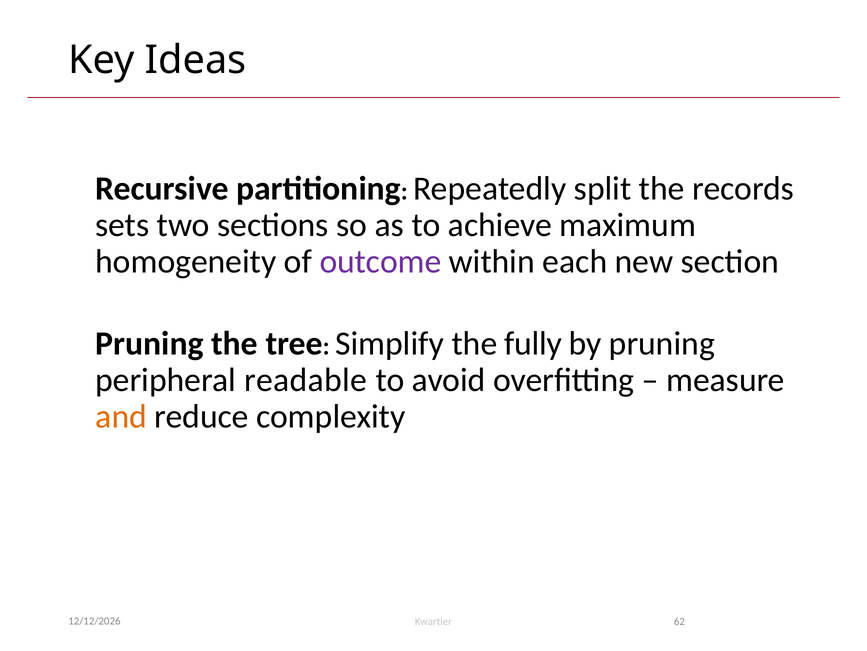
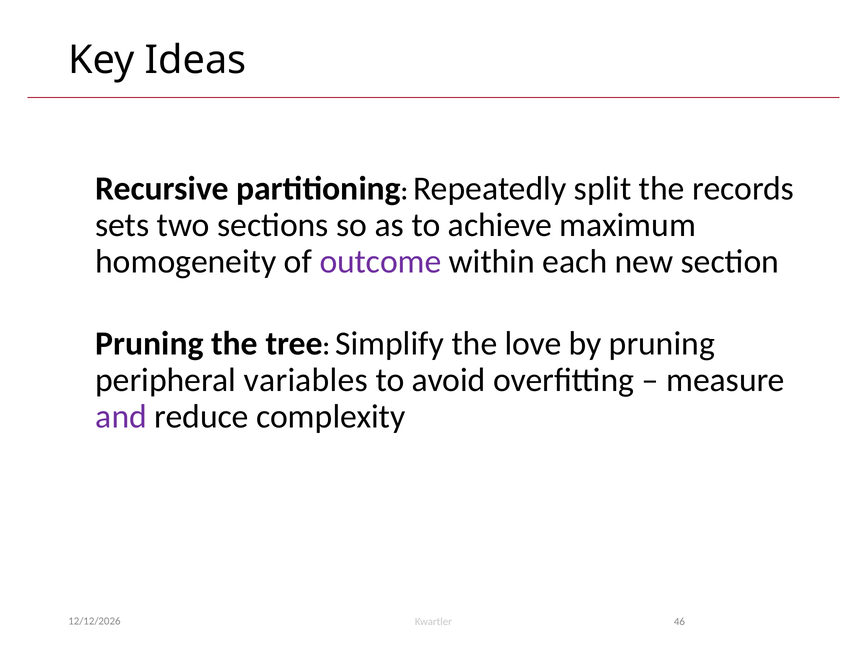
fully: fully -> love
readable: readable -> variables
and colour: orange -> purple
62: 62 -> 46
